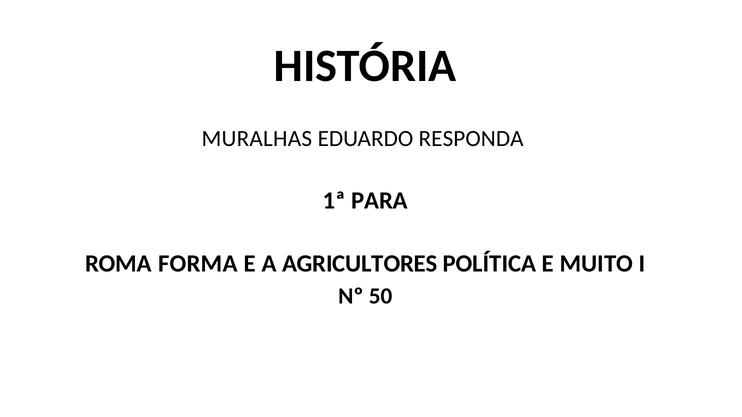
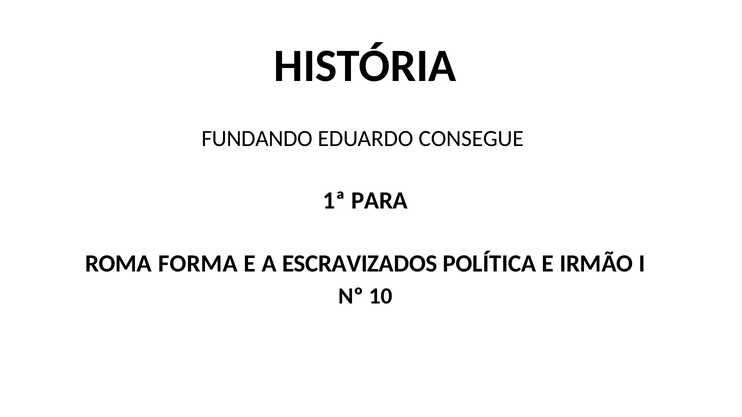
MURALHAS: MURALHAS -> FUNDANDO
RESPONDA: RESPONDA -> CONSEGUE
AGRICULTORES: AGRICULTORES -> ESCRAVIZADOS
MUITO: MUITO -> IRMÃO
50: 50 -> 10
